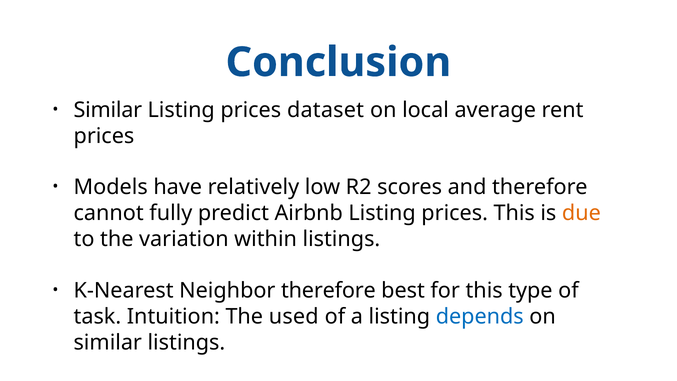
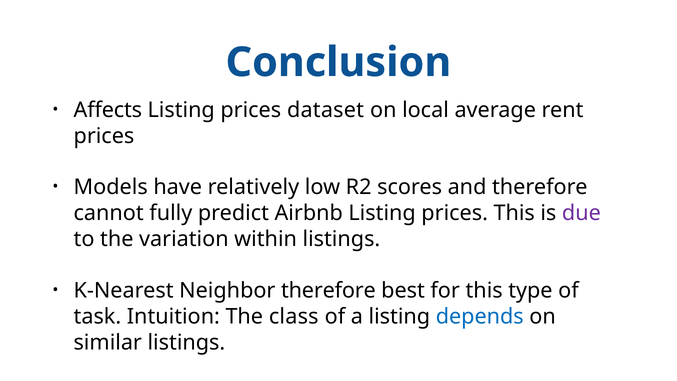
Similar at (108, 110): Similar -> Affects
due colour: orange -> purple
used: used -> class
